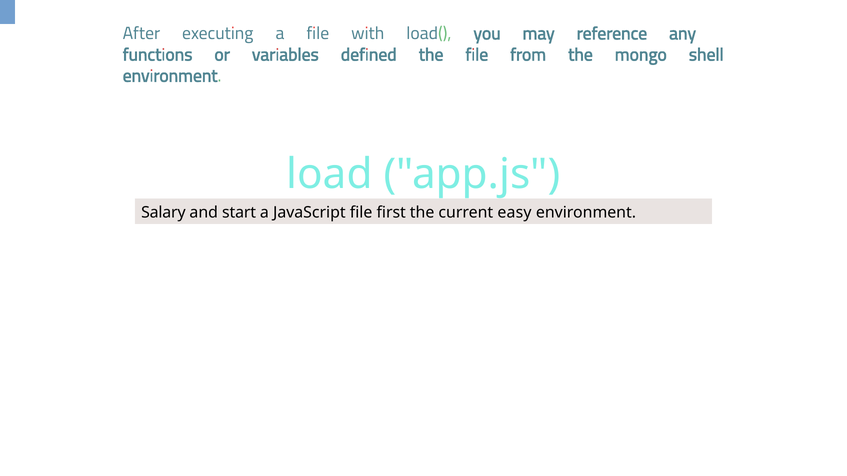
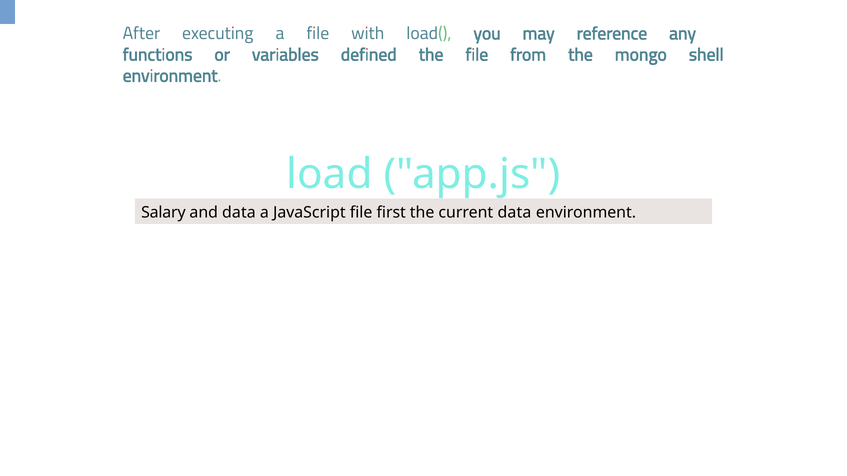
and start: start -> data
current easy: easy -> data
